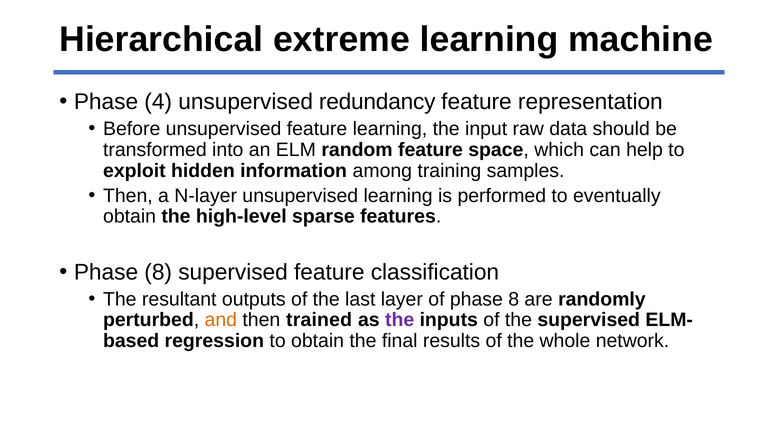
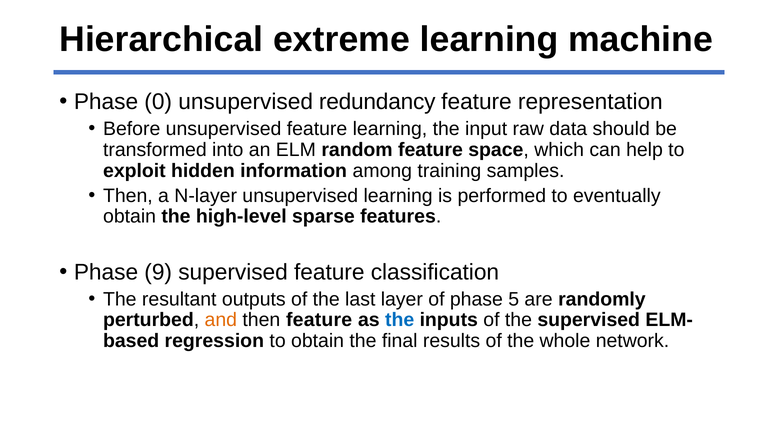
4: 4 -> 0
8 at (158, 273): 8 -> 9
of phase 8: 8 -> 5
then trained: trained -> feature
the at (400, 321) colour: purple -> blue
